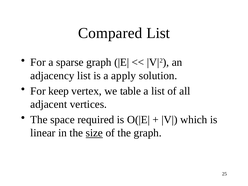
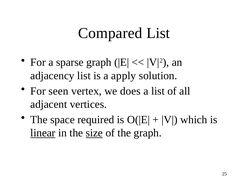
keep: keep -> seen
table: table -> does
linear underline: none -> present
